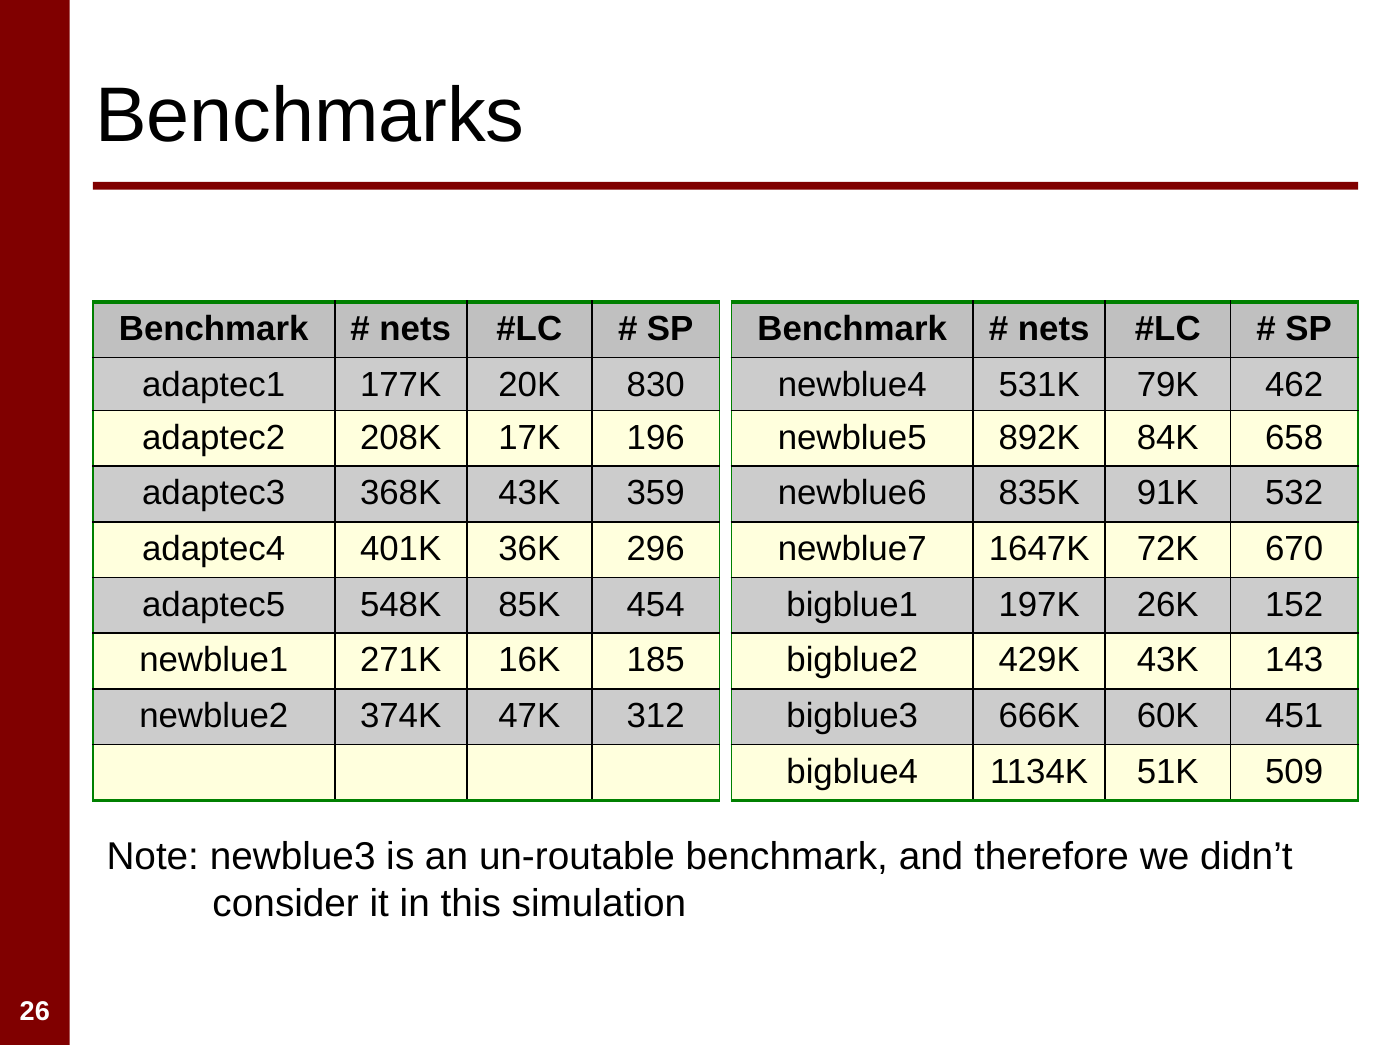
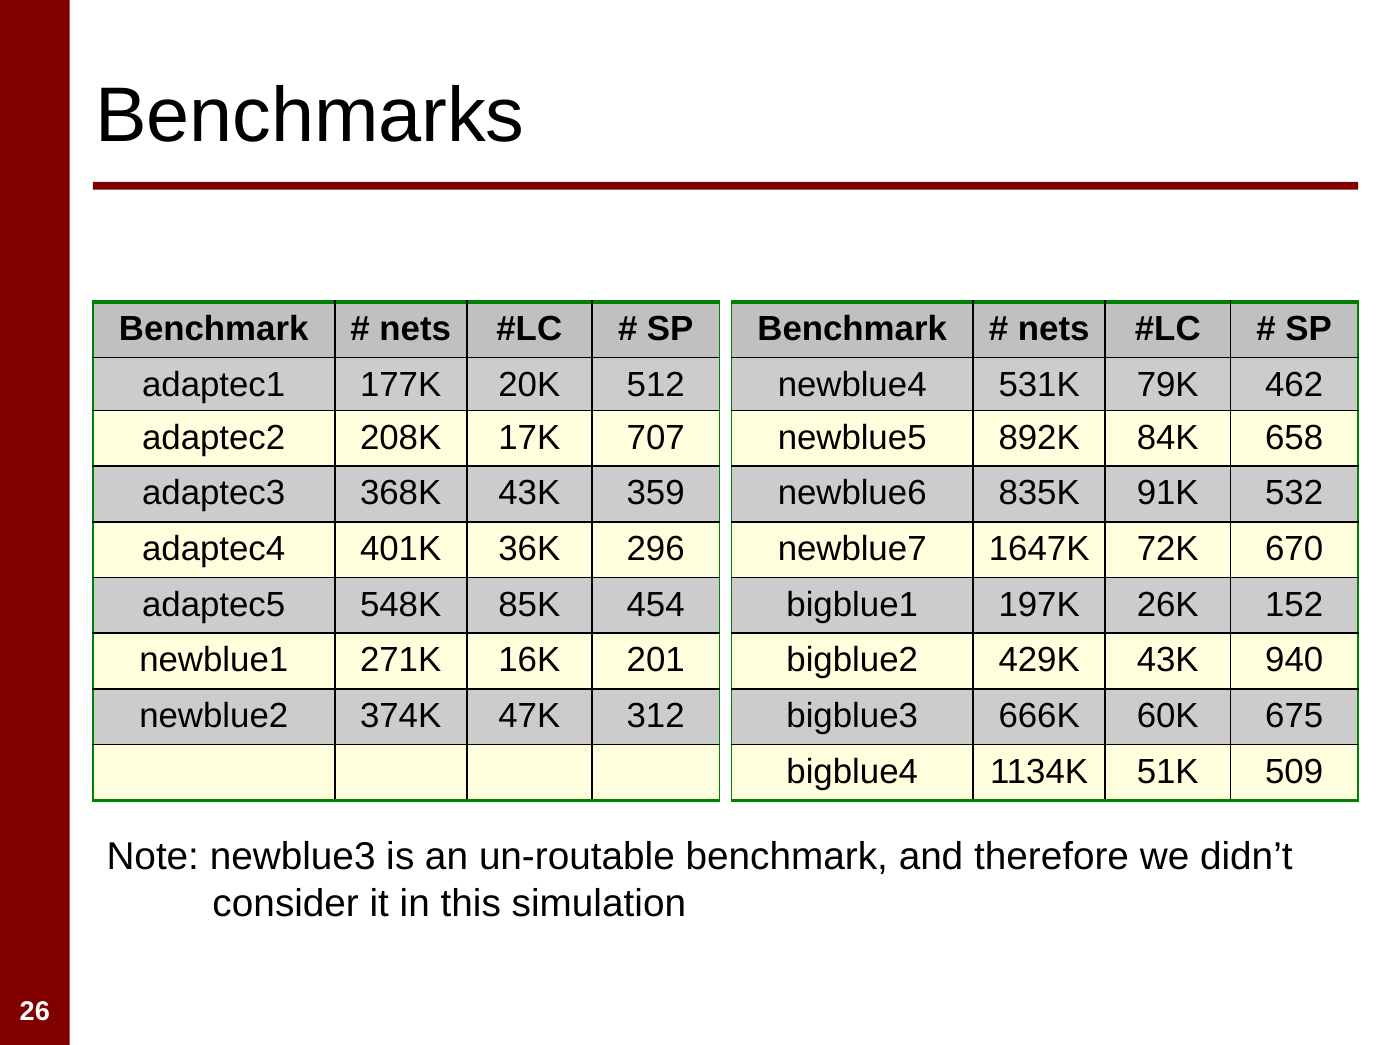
830: 830 -> 512
196: 196 -> 707
185: 185 -> 201
143: 143 -> 940
451: 451 -> 675
